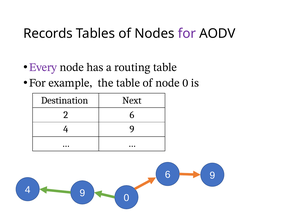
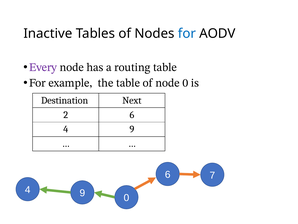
Records: Records -> Inactive
for at (187, 33) colour: purple -> blue
6 9: 9 -> 7
